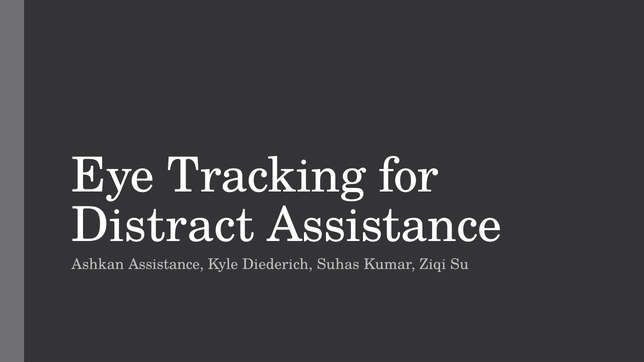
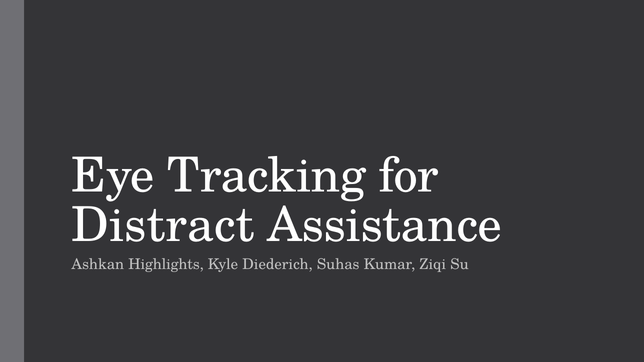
Ashkan Assistance: Assistance -> Highlights
